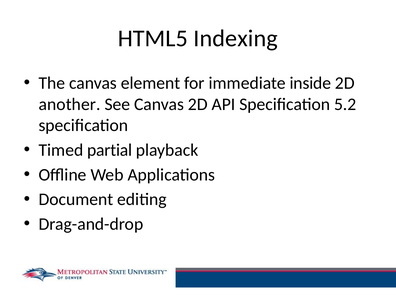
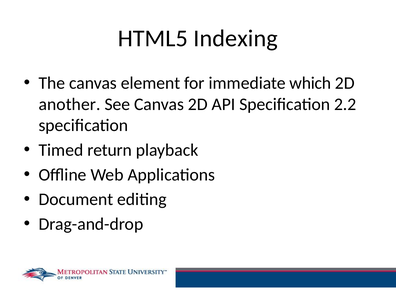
inside: inside -> which
5.2: 5.2 -> 2.2
partial: partial -> return
